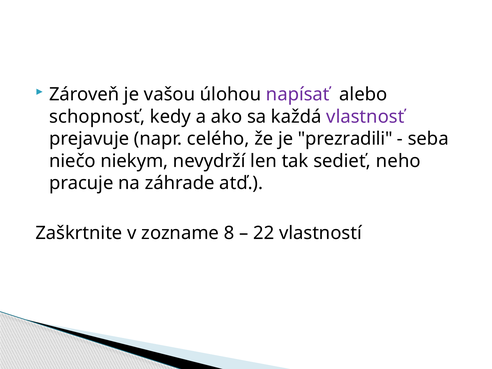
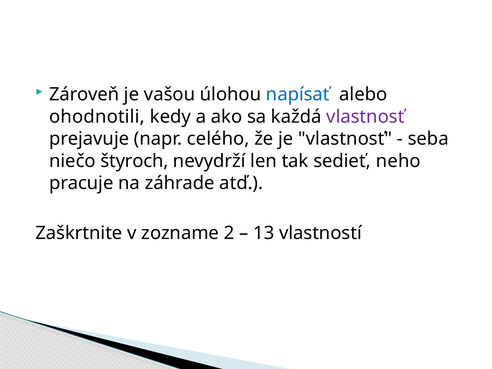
napísať colour: purple -> blue
schopnosť: schopnosť -> ohodnotili
je prezradili: prezradili -> vlastnosť
niekym: niekym -> štyroch
8: 8 -> 2
22: 22 -> 13
